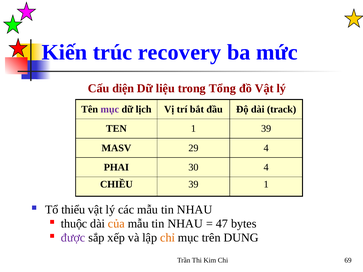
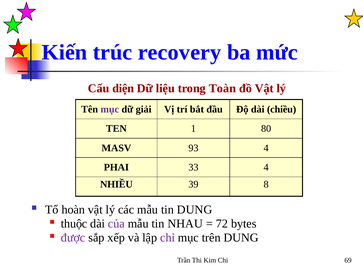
Tổng: Tổng -> Toàn
lịch: lịch -> giải
track: track -> chiều
1 39: 39 -> 80
29: 29 -> 93
30: 30 -> 33
CHIỀU: CHIỀU -> NHIỀU
39 1: 1 -> 8
thiểu: thiểu -> hoàn
các mẫu tin NHAU: NHAU -> DUNG
của colour: orange -> purple
47: 47 -> 72
chỉ colour: orange -> purple
